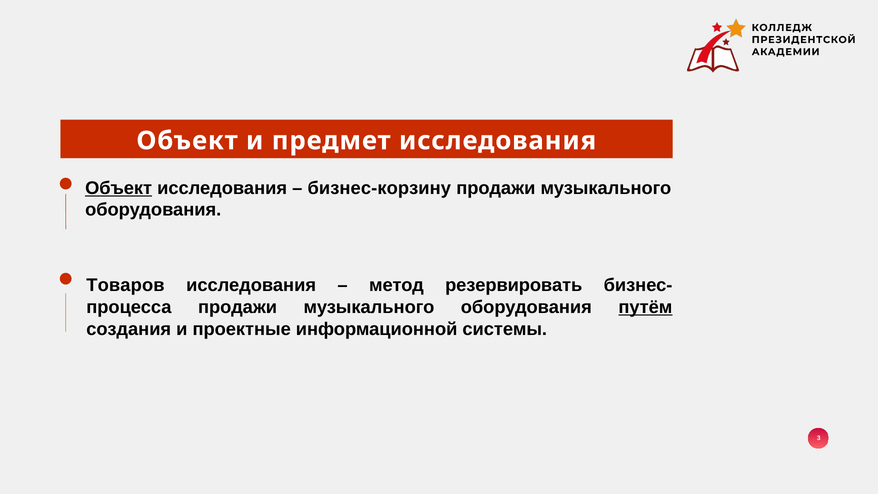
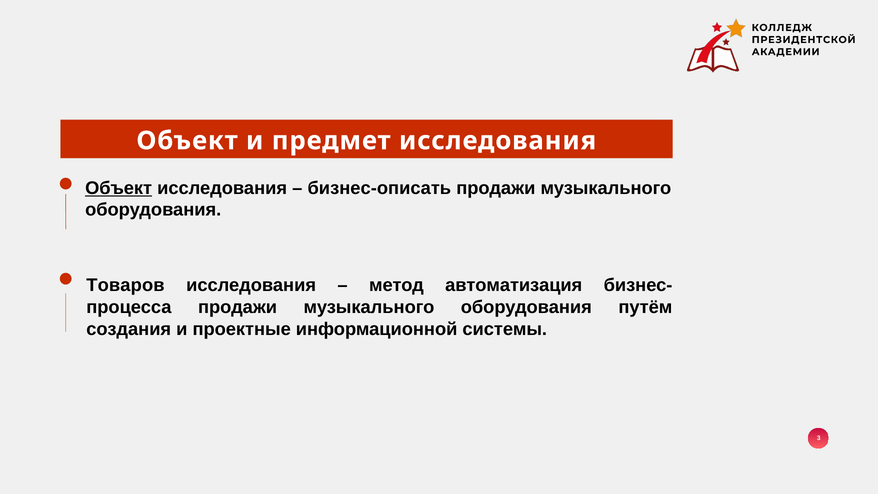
бизнес-корзину: бизнес-корзину -> бизнес-описать
резервировать: резервировать -> автоматизация
путём underline: present -> none
